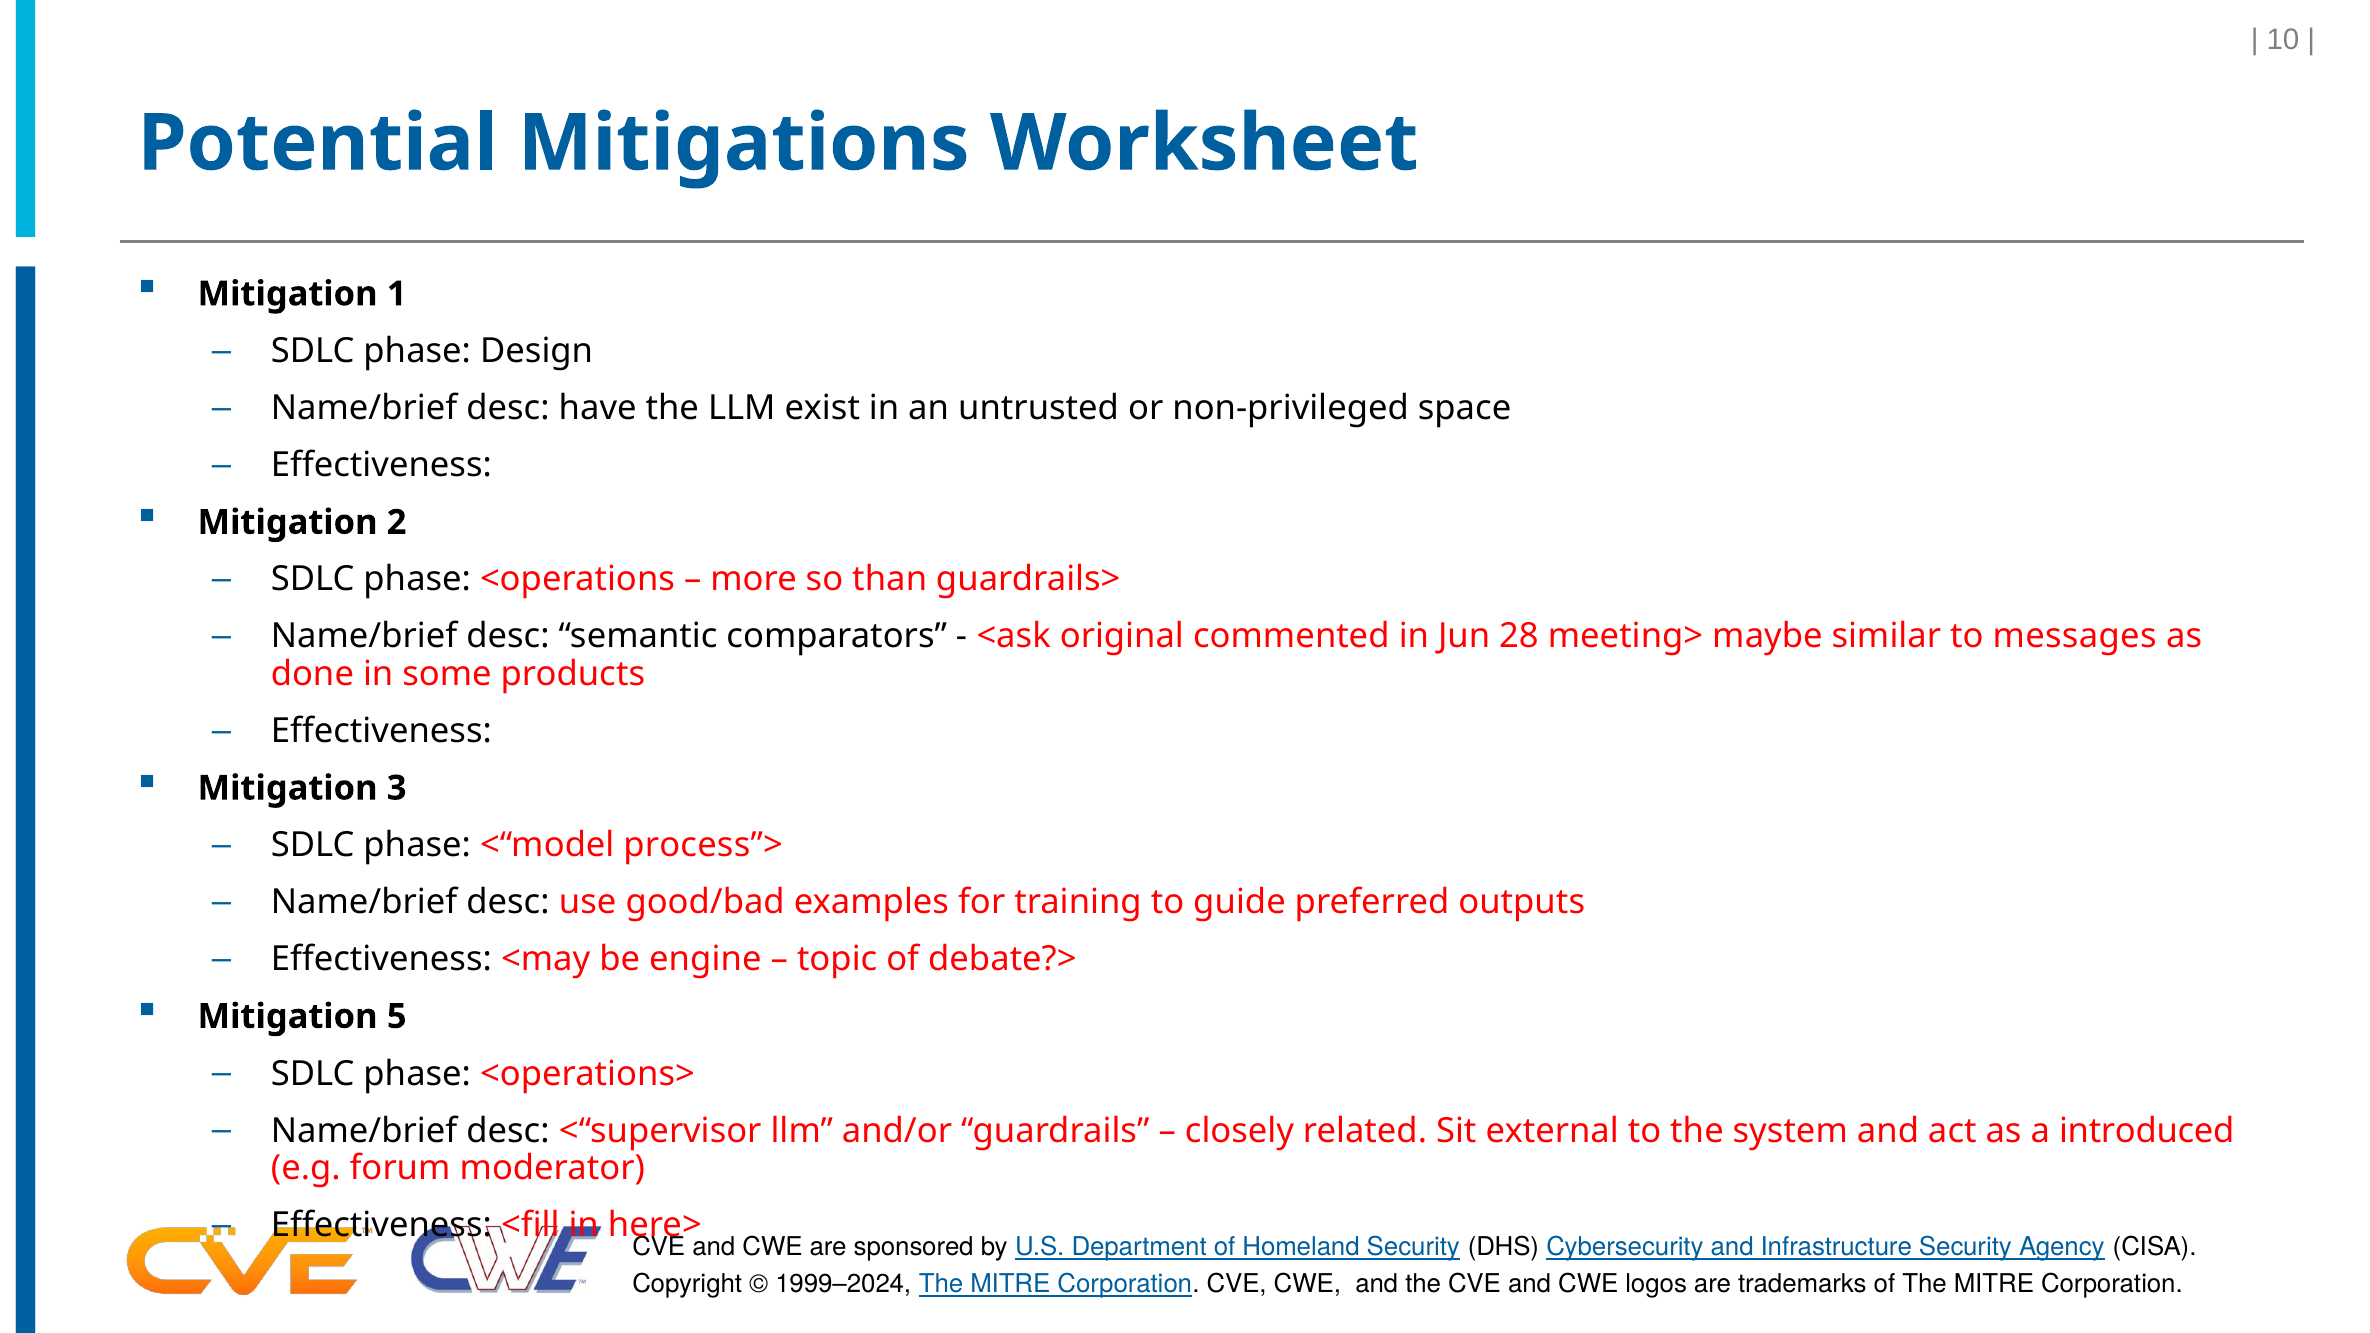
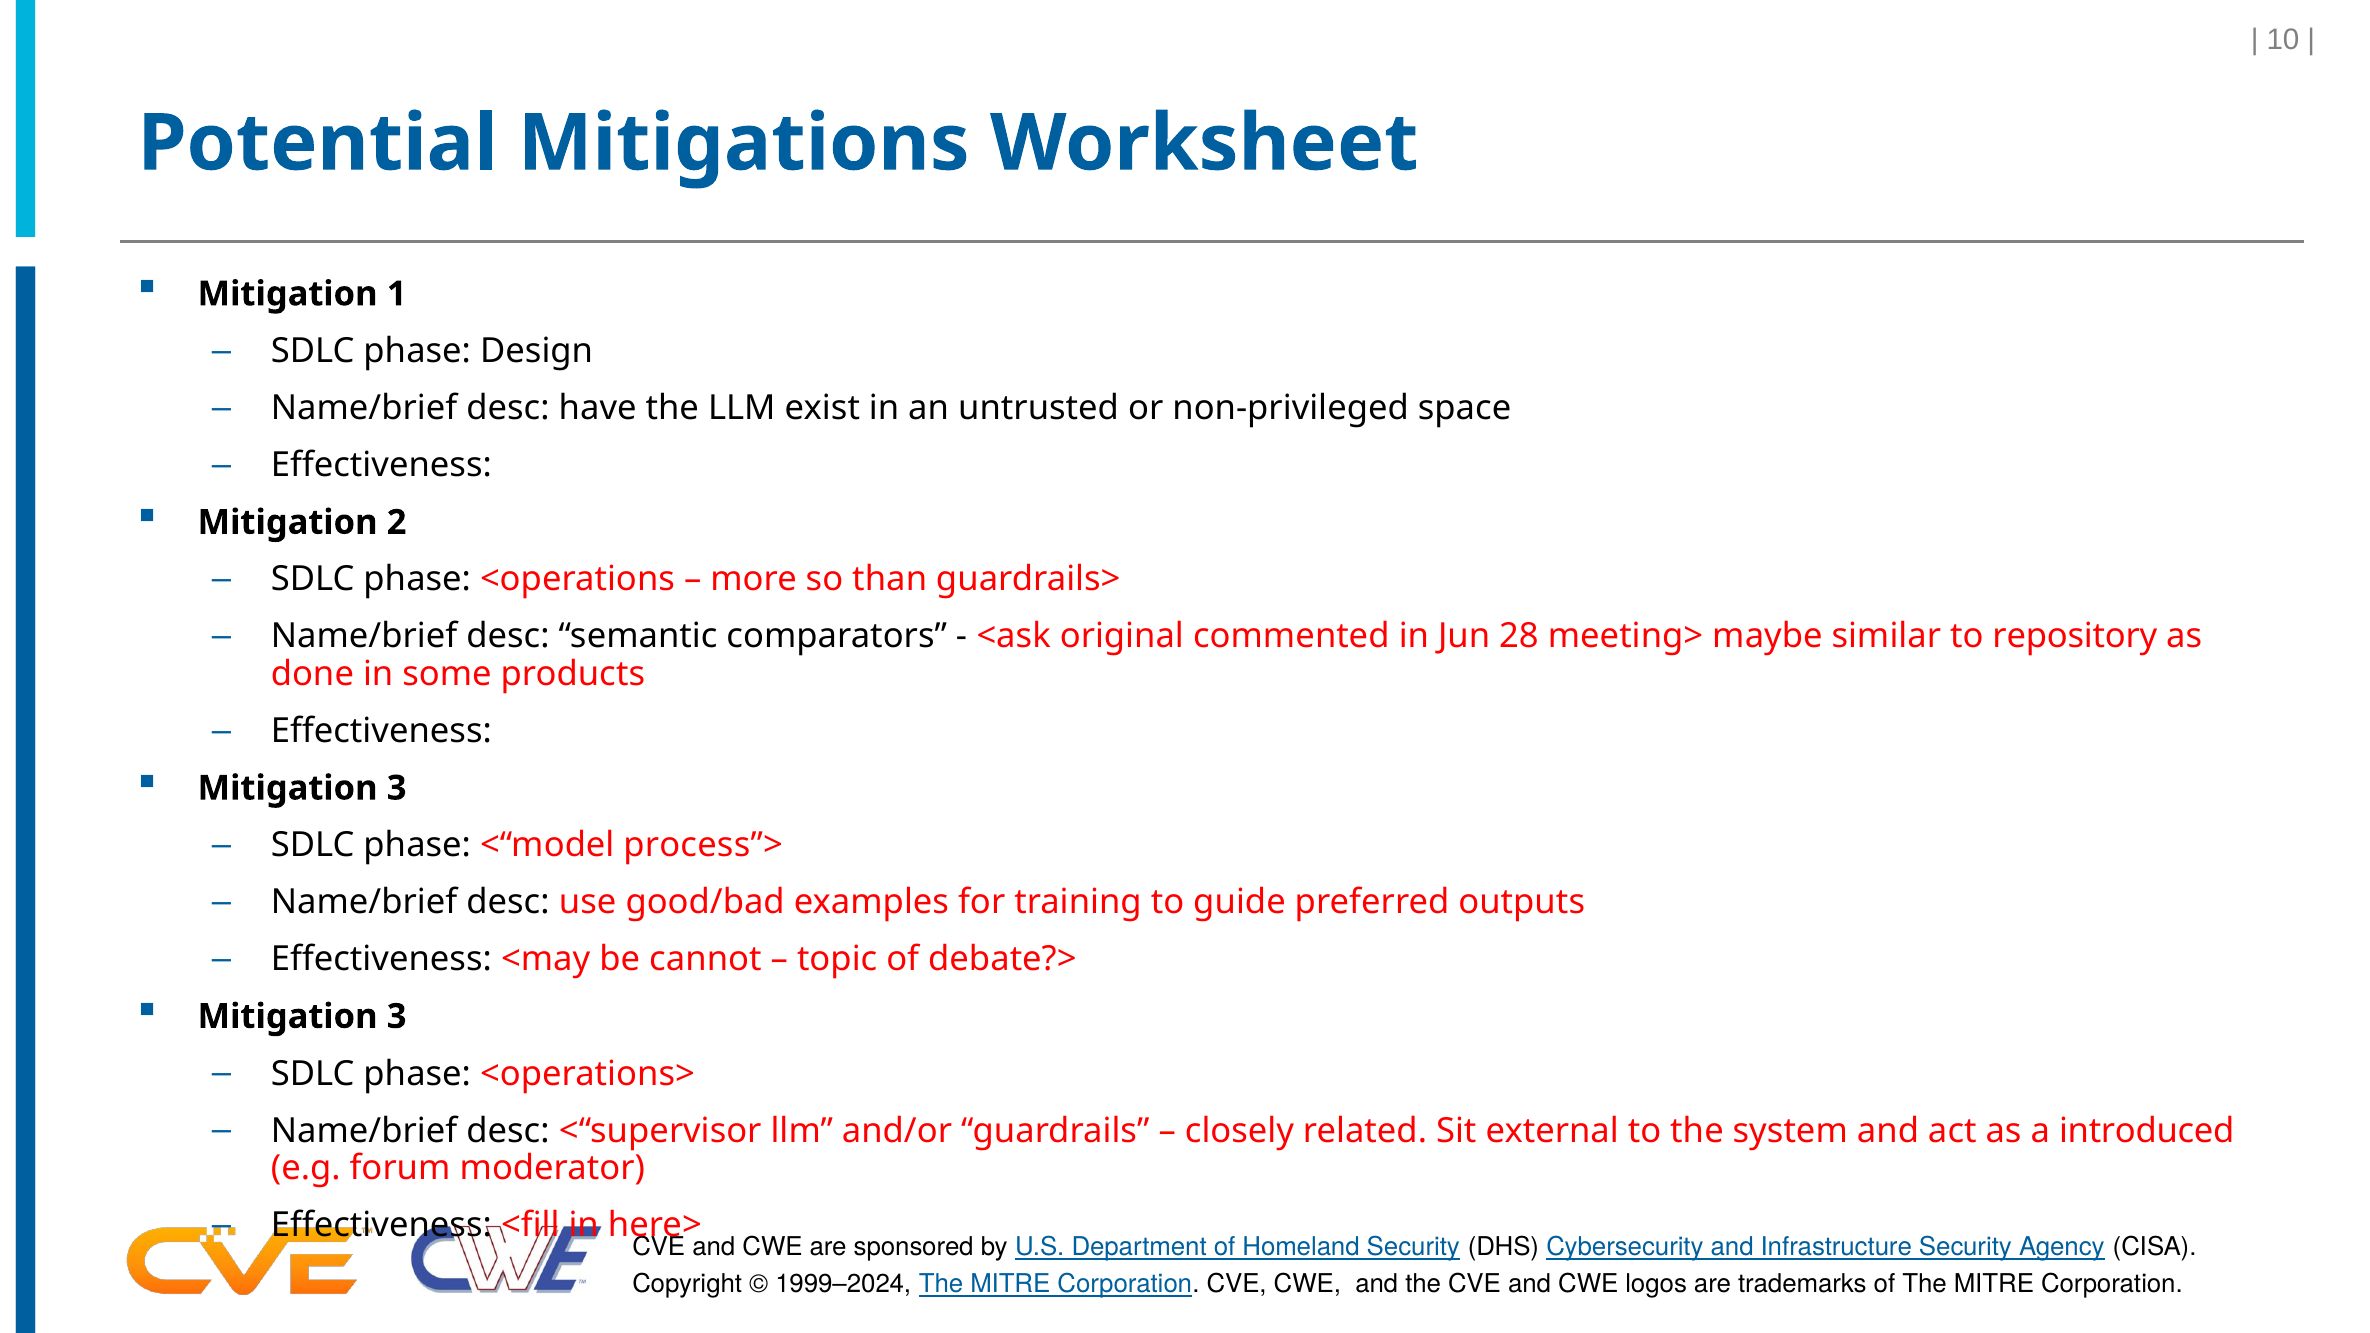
messages: messages -> repository
engine: engine -> cannot
5 at (397, 1017): 5 -> 3
